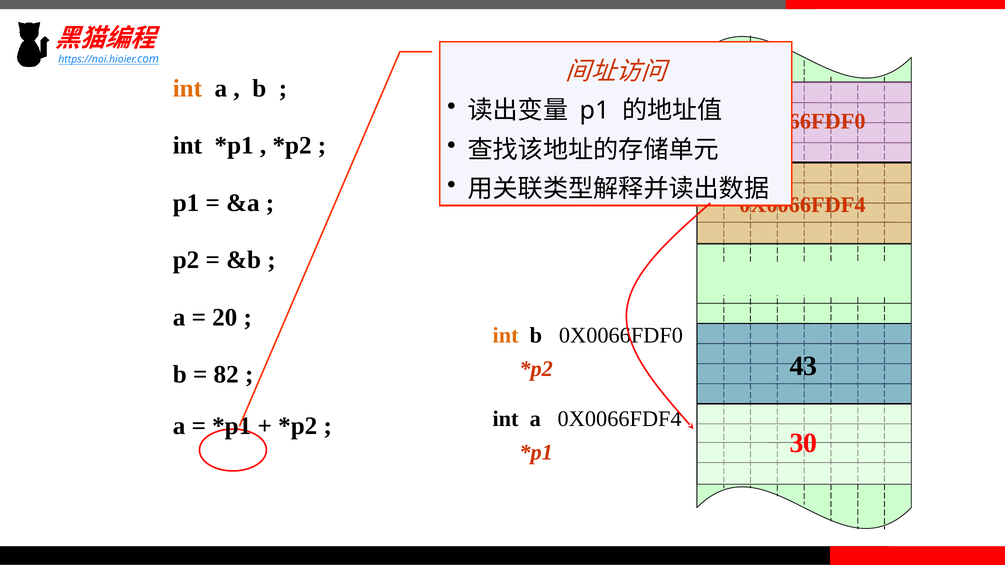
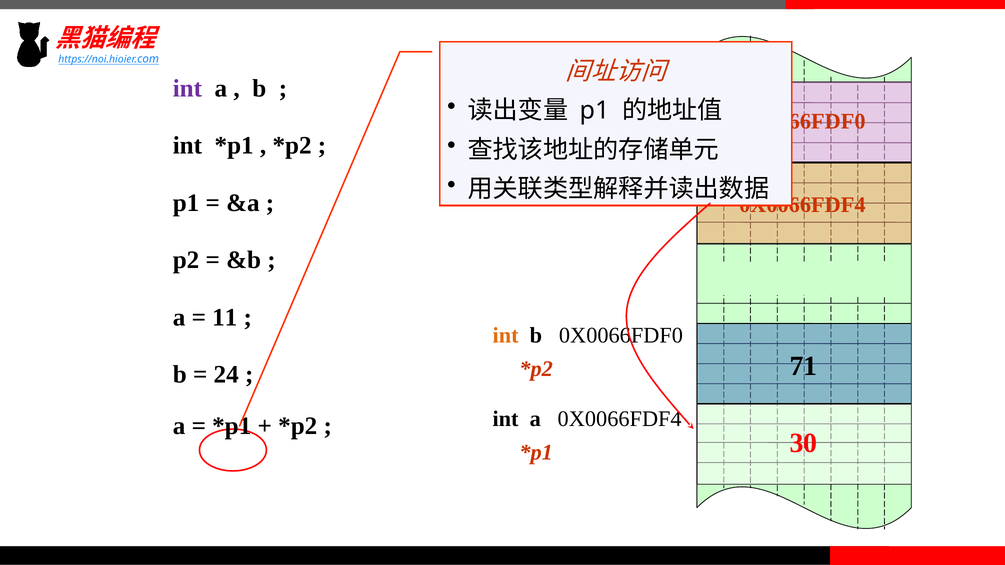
int at (187, 88) colour: orange -> purple
20: 20 -> 11
43: 43 -> 71
82: 82 -> 24
